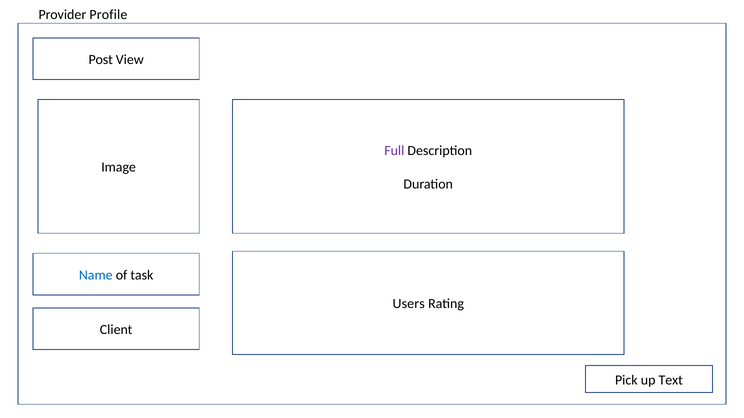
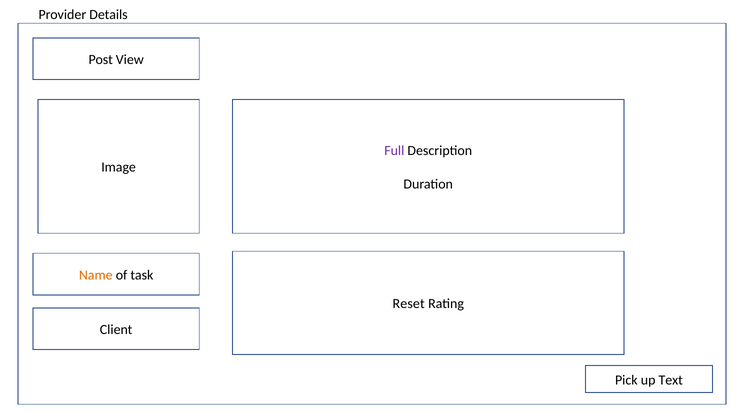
Profile: Profile -> Details
Name colour: blue -> orange
Users: Users -> Reset
